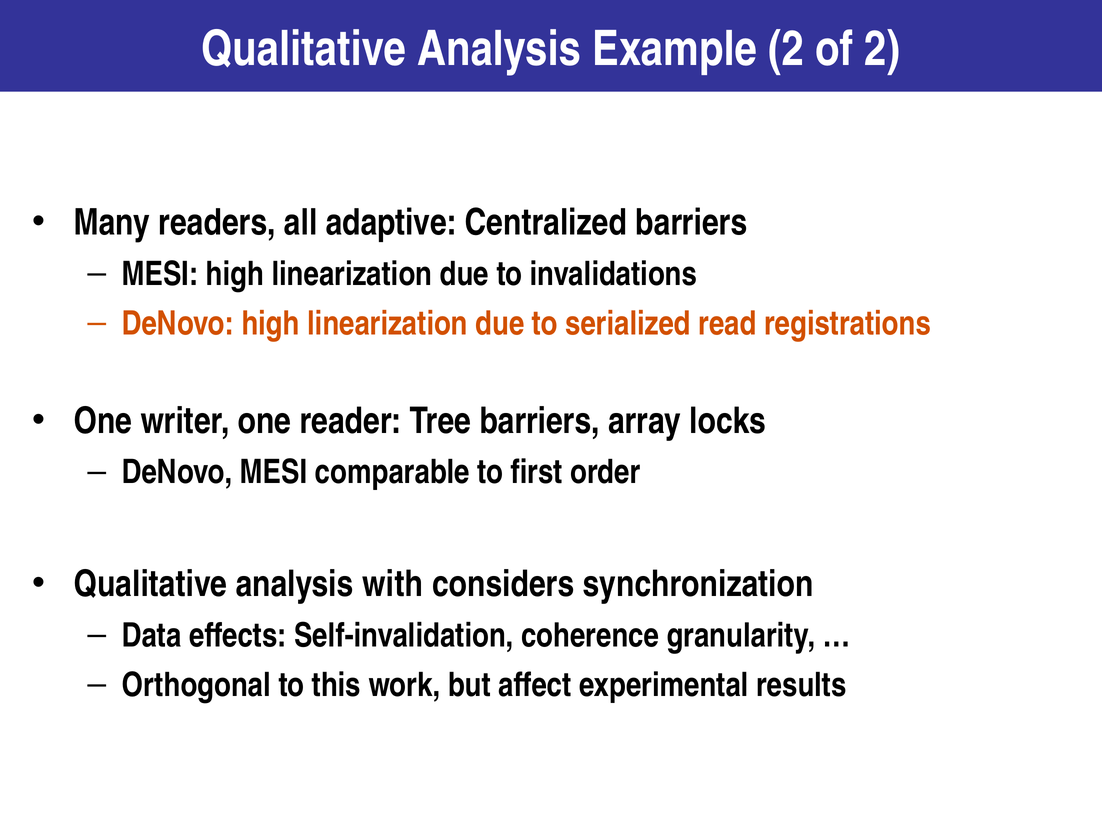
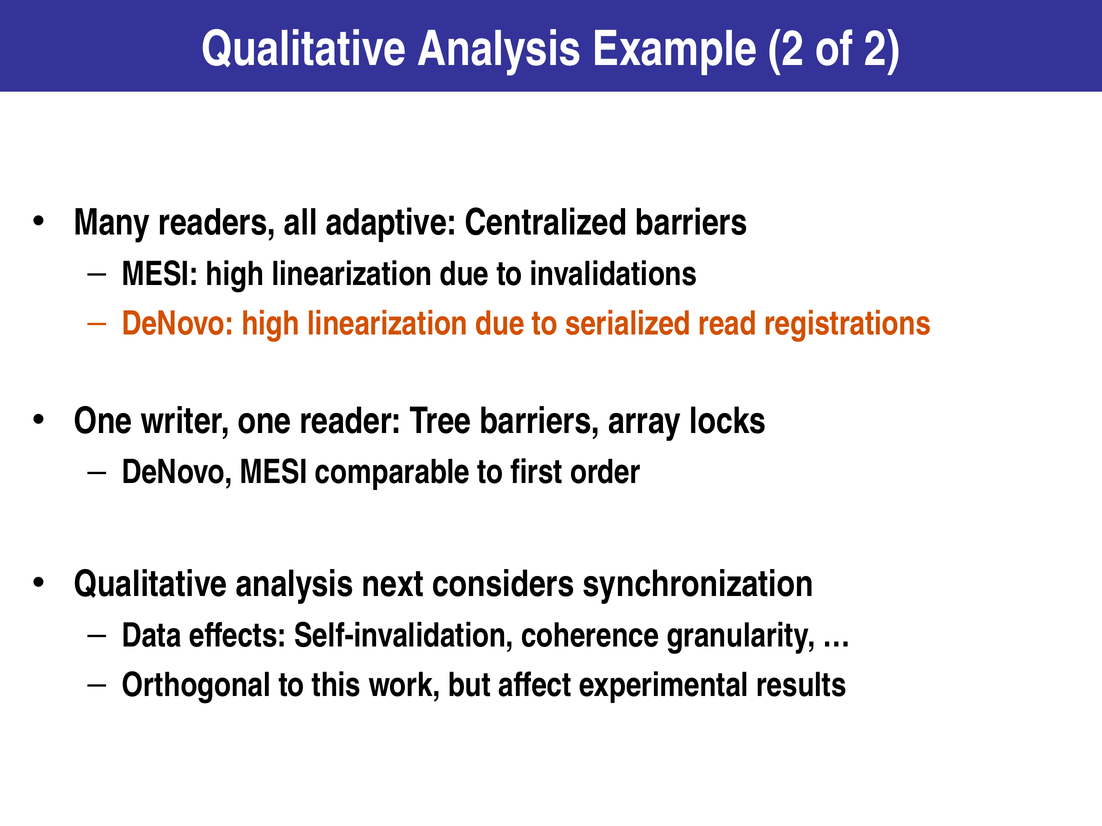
with: with -> next
